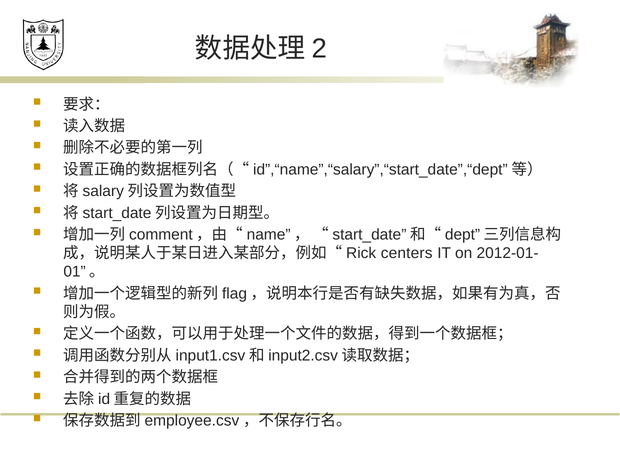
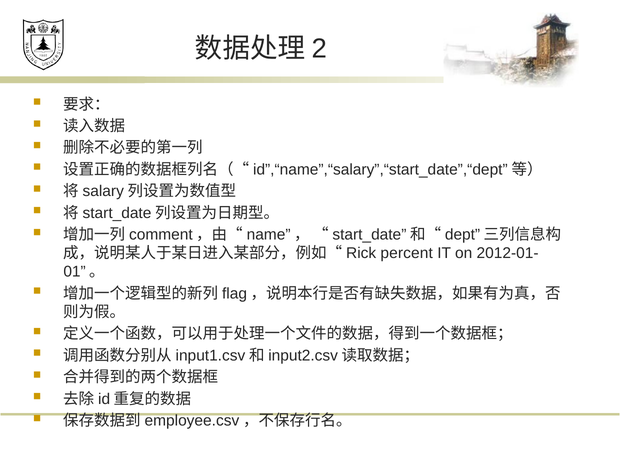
centers: centers -> percent
